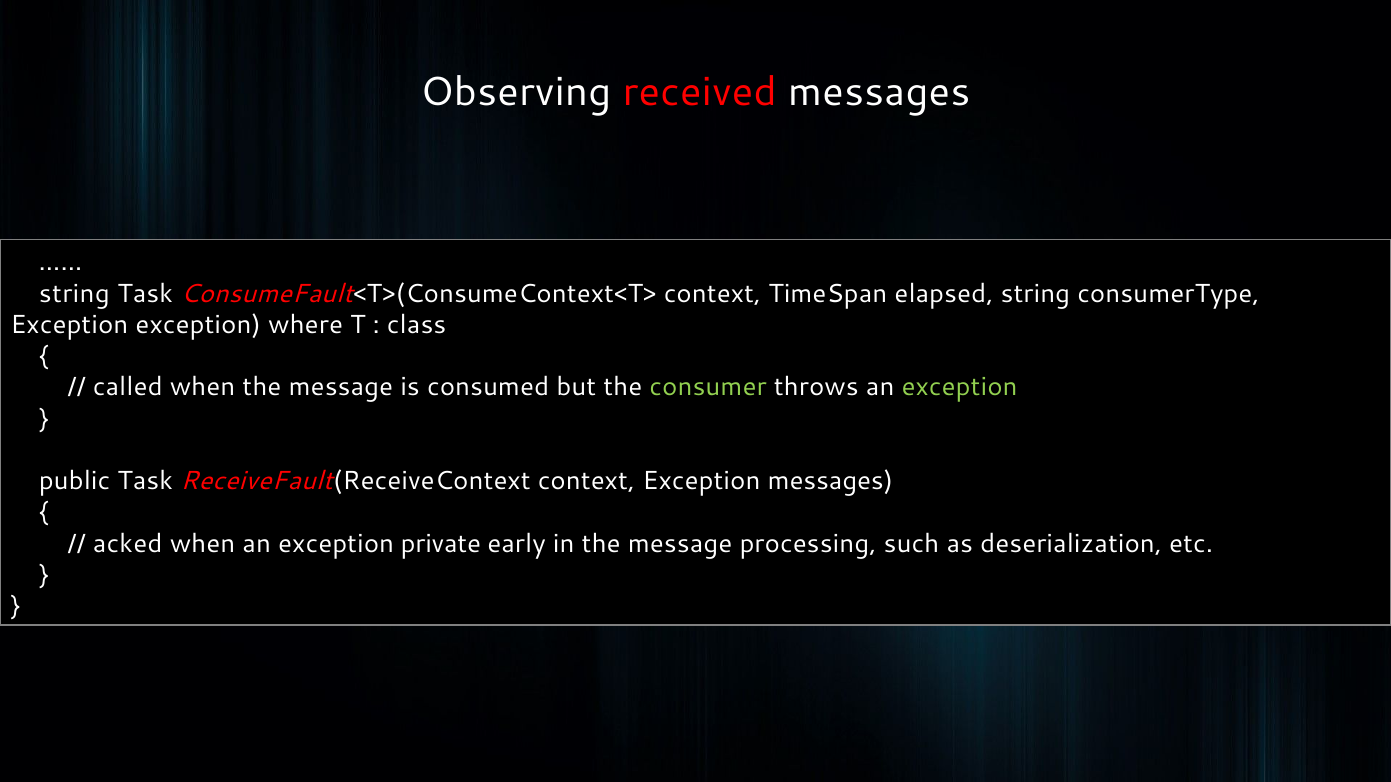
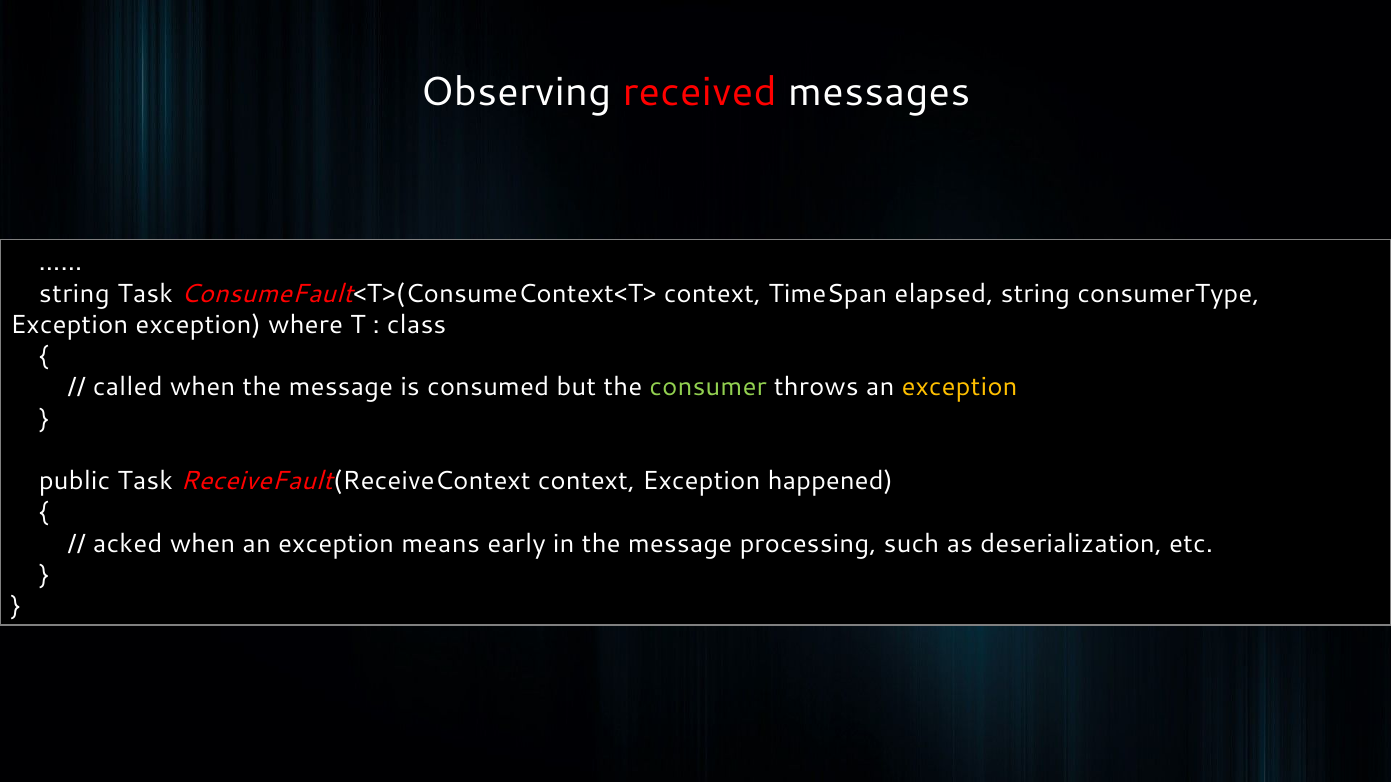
exception at (960, 387) colour: light green -> yellow
Exception messages: messages -> happened
private: private -> means
